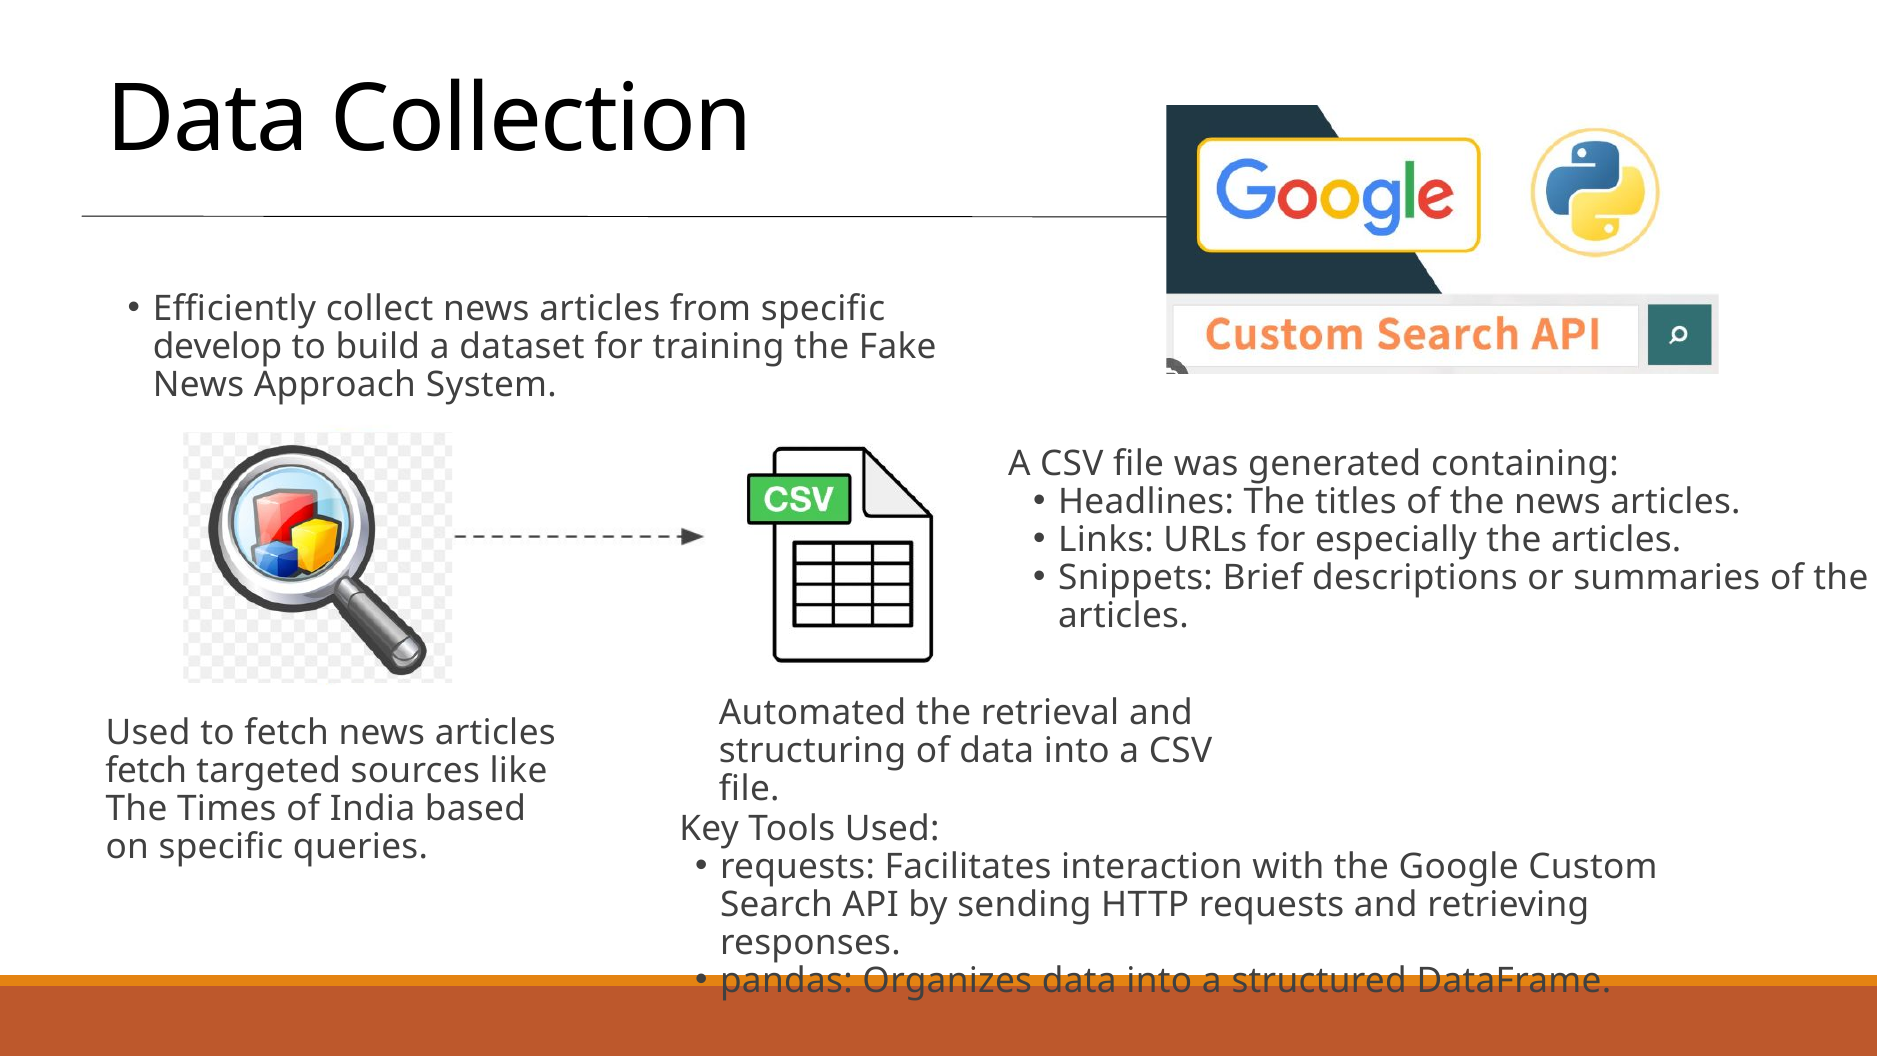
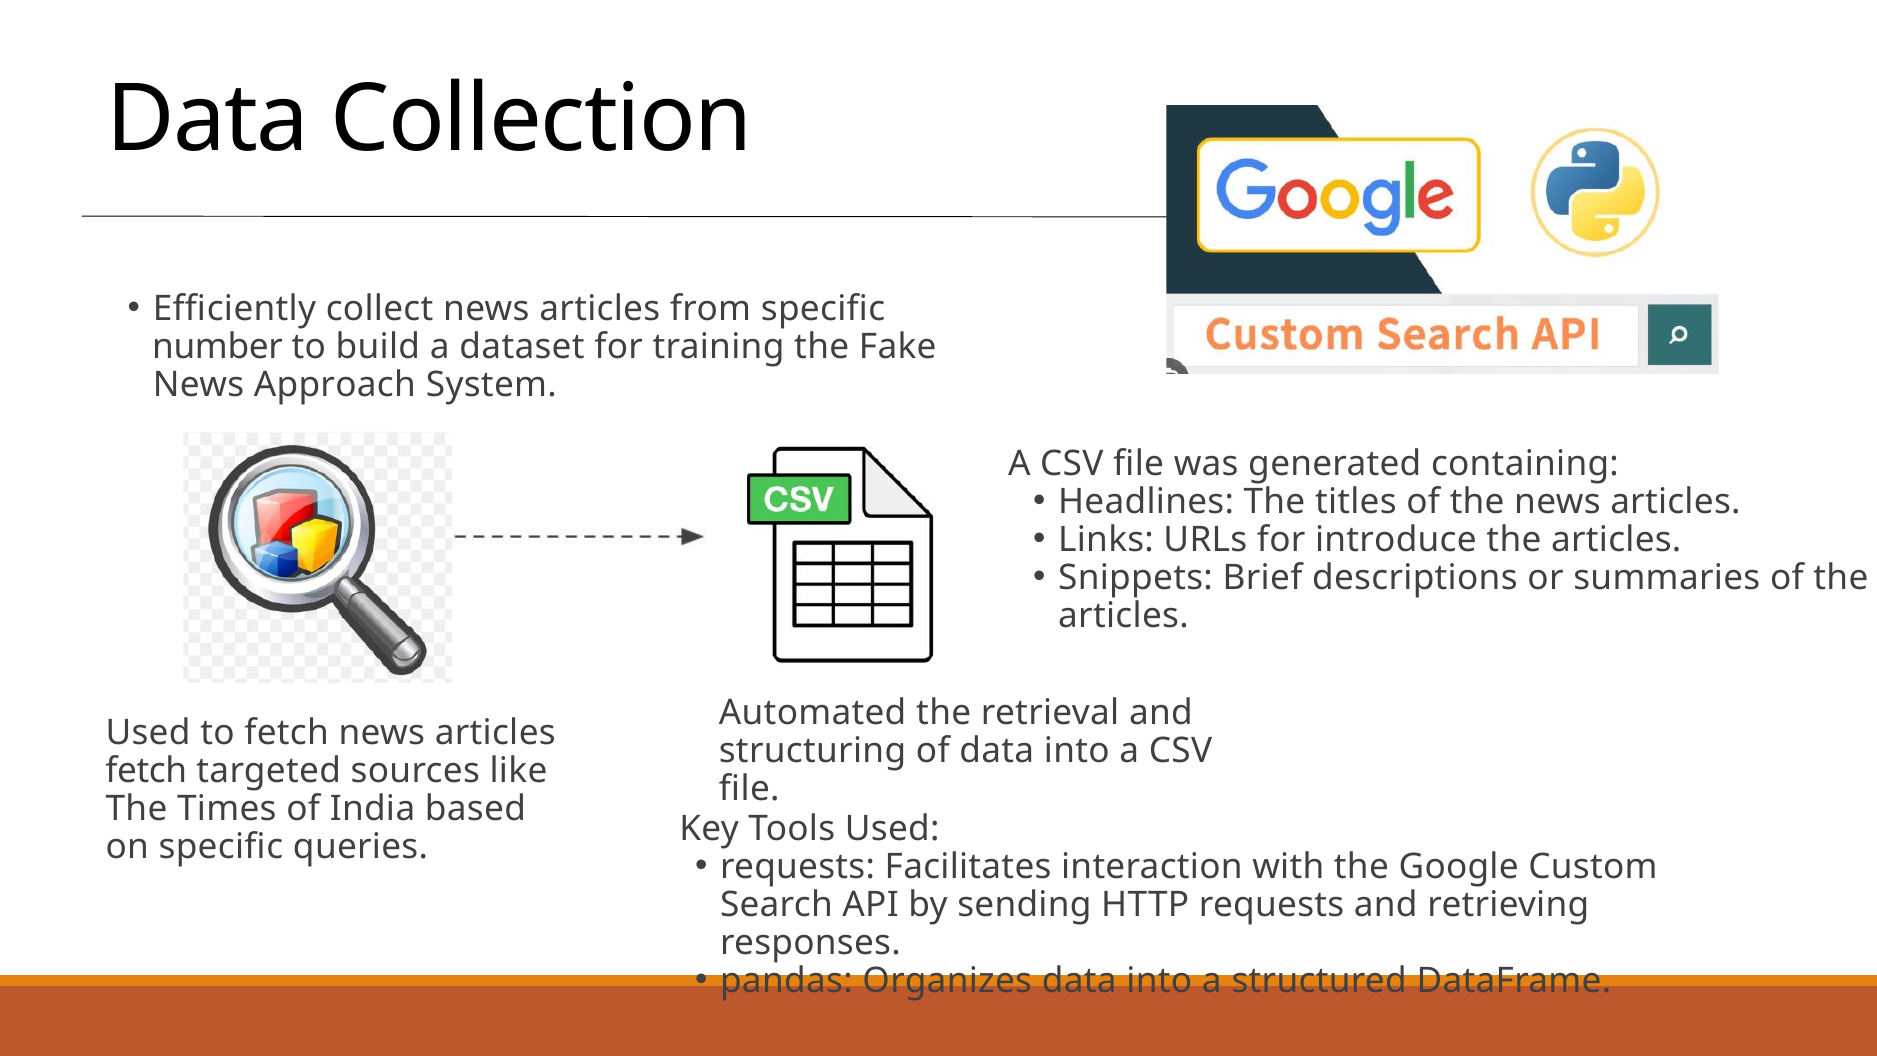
develop: develop -> number
especially: especially -> introduce
